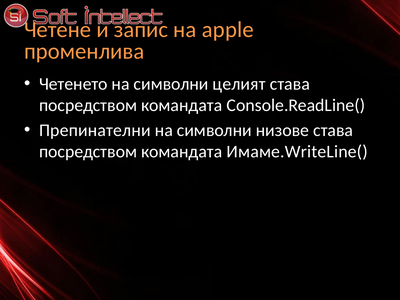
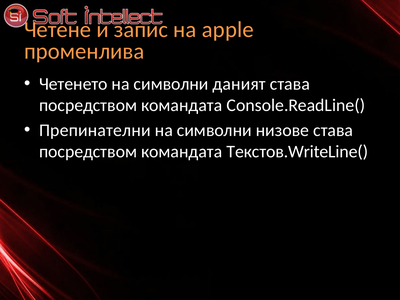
целият: целият -> даният
Имаме.WriteLine(: Имаме.WriteLine( -> Текстов.WriteLine(
